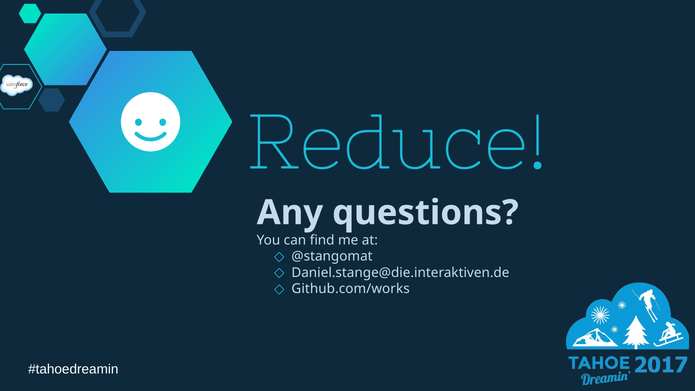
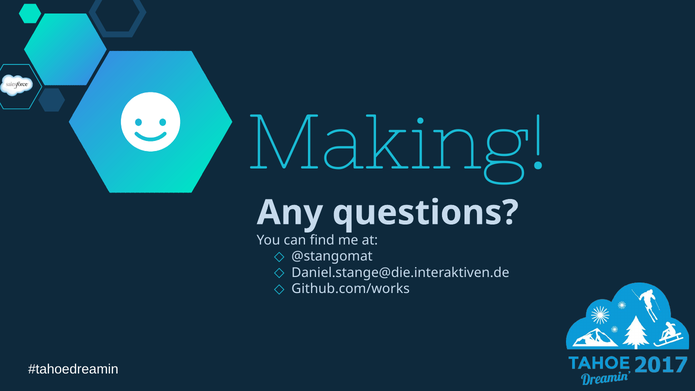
Reduce: Reduce -> Making
